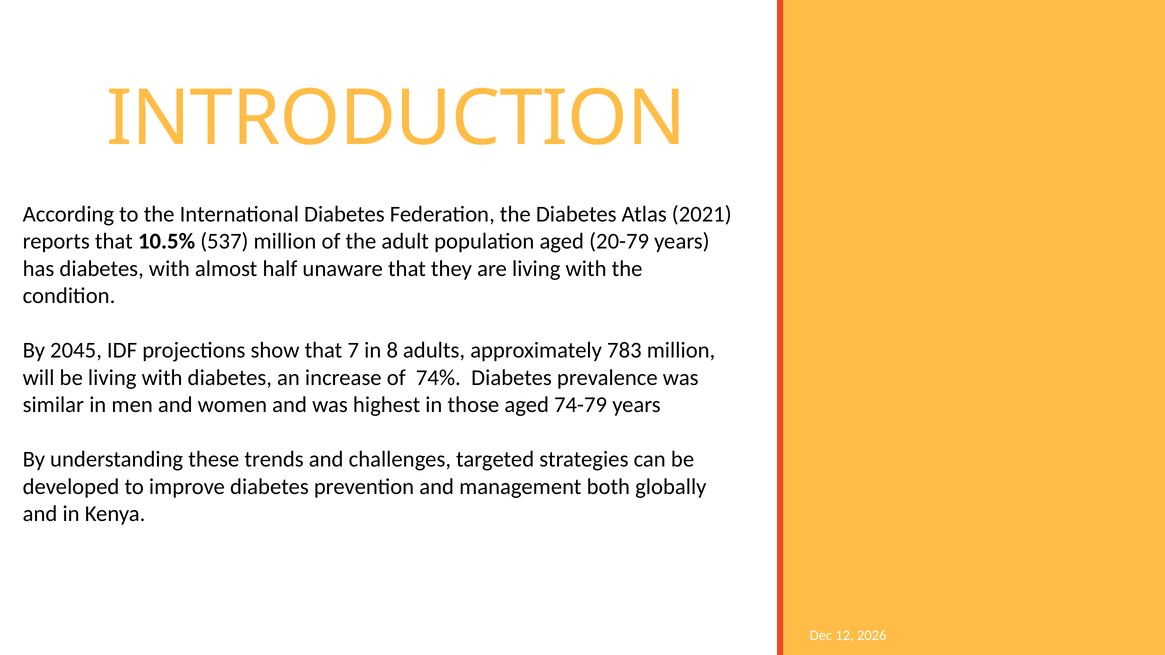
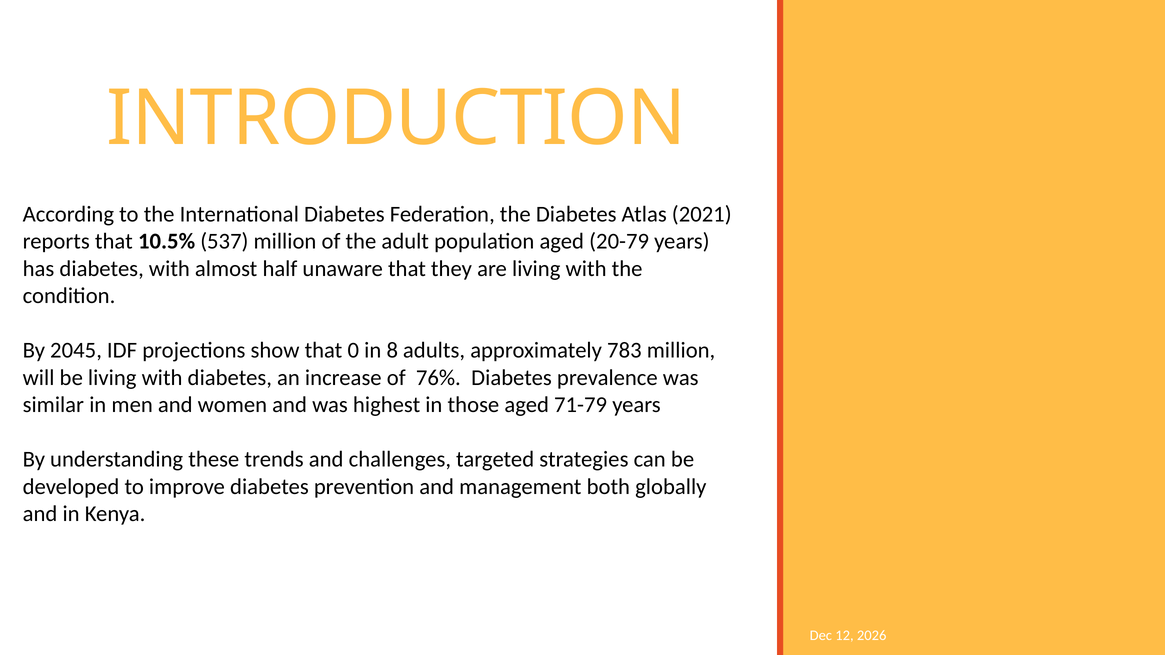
7: 7 -> 0
74%: 74% -> 76%
74-79: 74-79 -> 71-79
